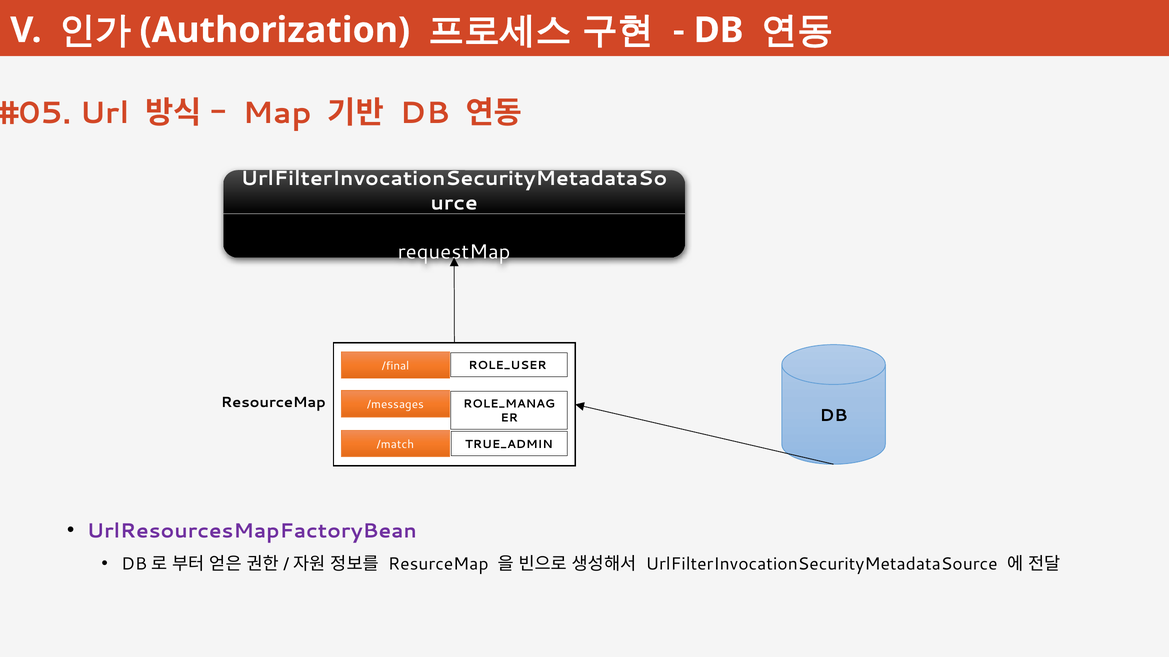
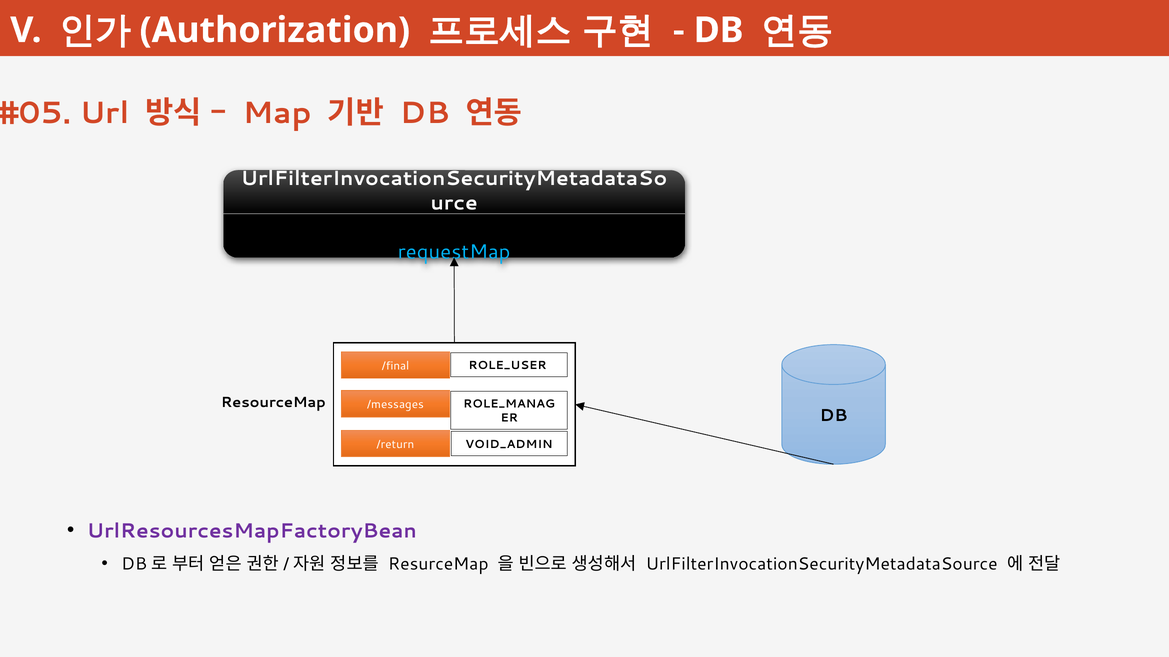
requestMap colour: white -> light blue
/match: /match -> /return
TRUE_ADMIN: TRUE_ADMIN -> VOID_ADMIN
